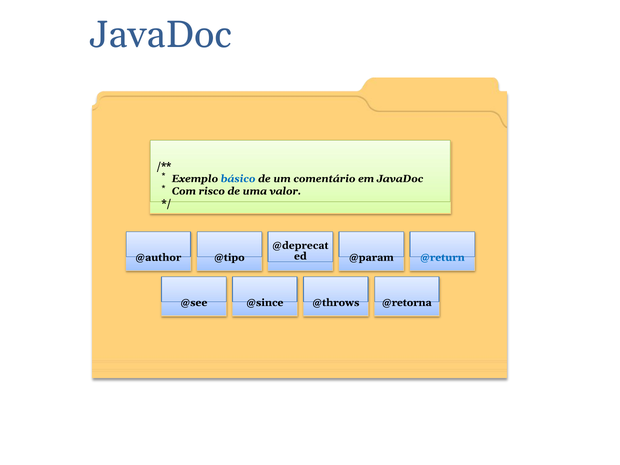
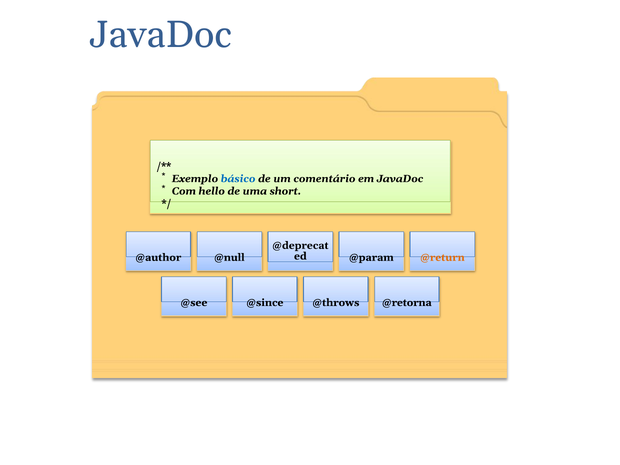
risco: risco -> hello
valor: valor -> short
@return colour: blue -> orange
@tipo: @tipo -> @null
